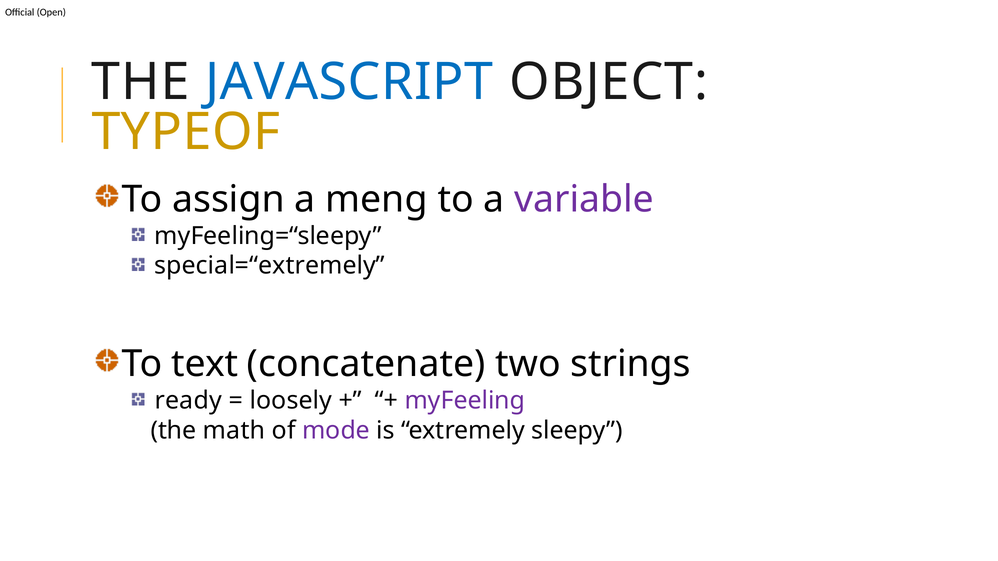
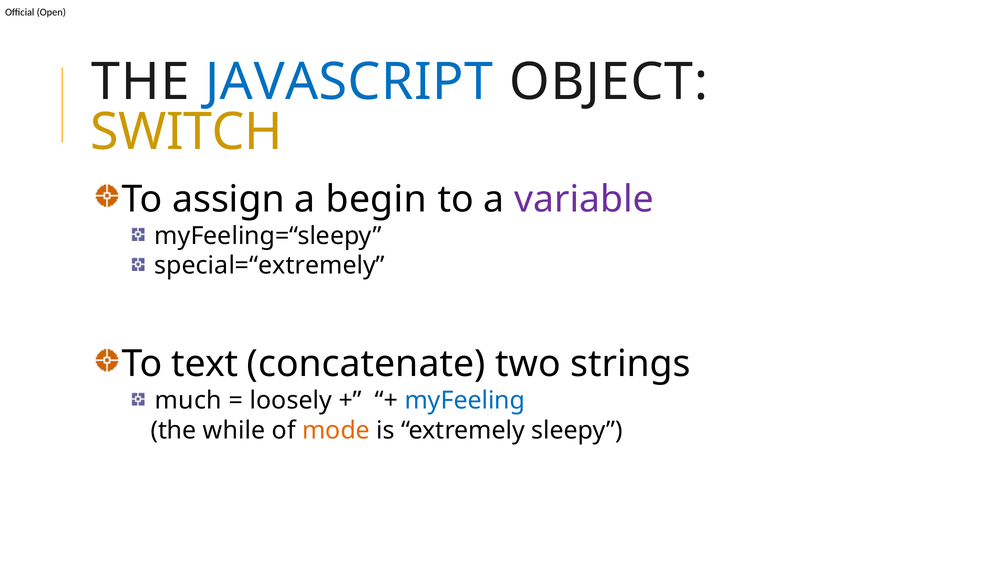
TYPEOF: TYPEOF -> SWITCH
meng: meng -> begin
ready: ready -> much
myFeeling colour: purple -> blue
math: math -> while
mode colour: purple -> orange
